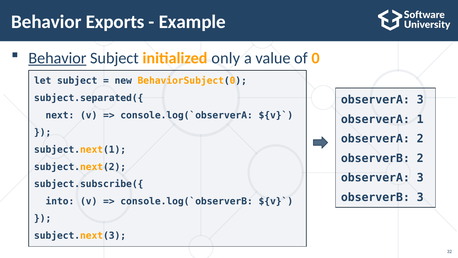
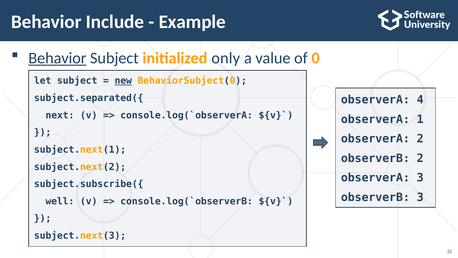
Exports: Exports -> Include
new underline: none -> present
3 at (420, 100): 3 -> 4
into: into -> well
